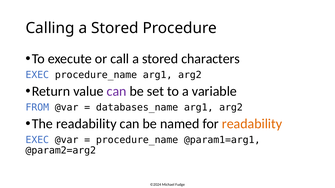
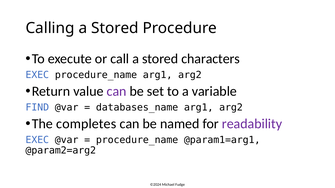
FROM: FROM -> FIND
The readability: readability -> completes
readability at (252, 124) colour: orange -> purple
